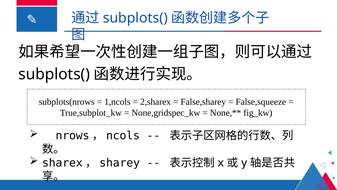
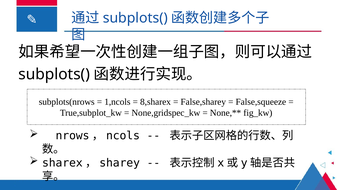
2,sharex: 2,sharex -> 8,sharex
